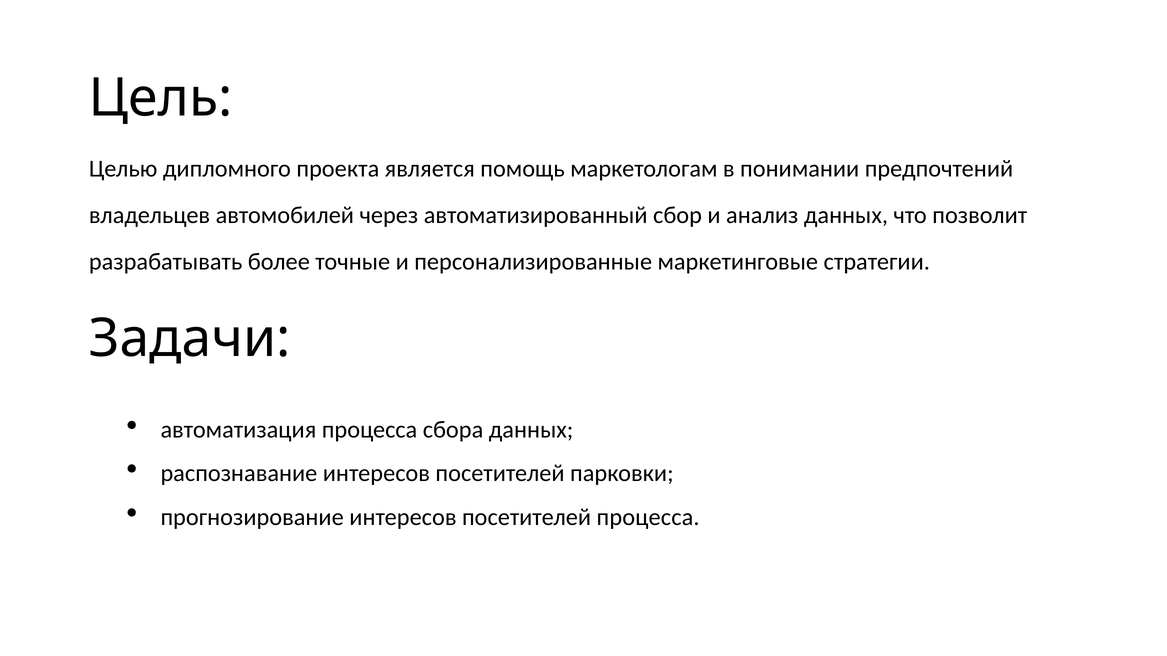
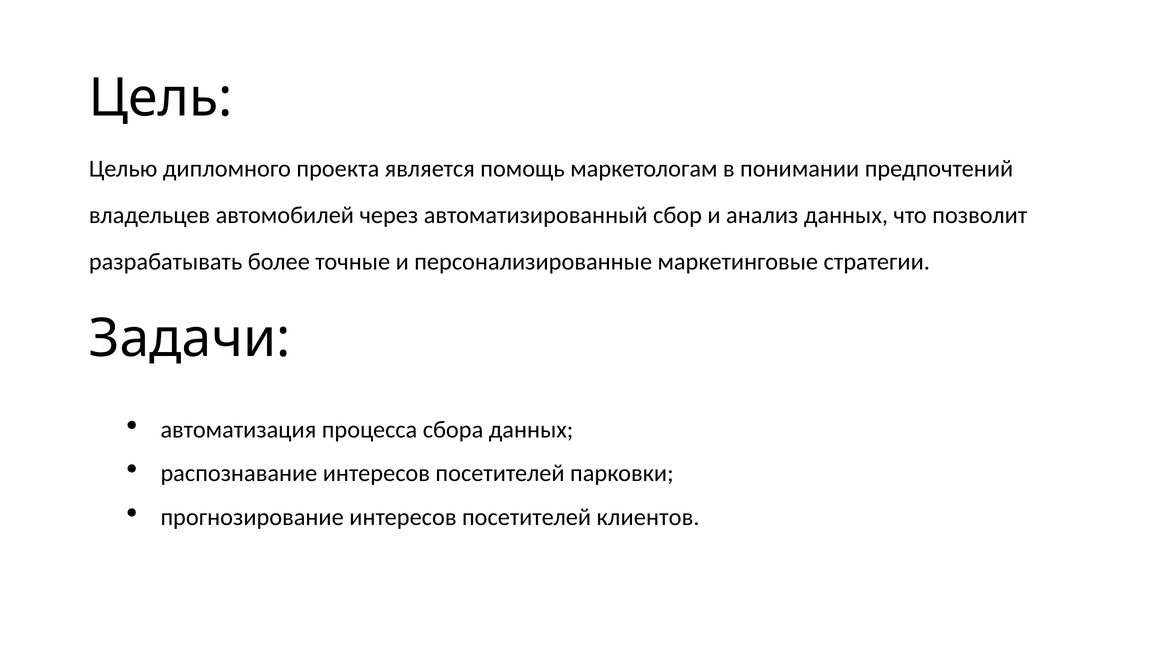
посетителей процесса: процесса -> клиентов
